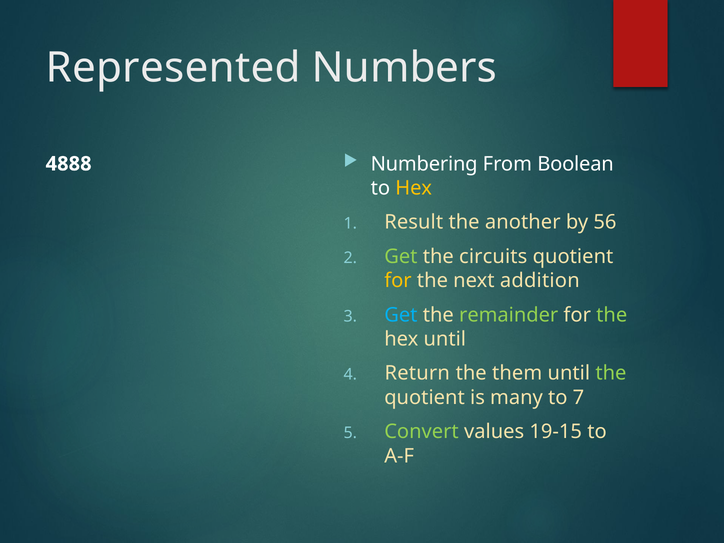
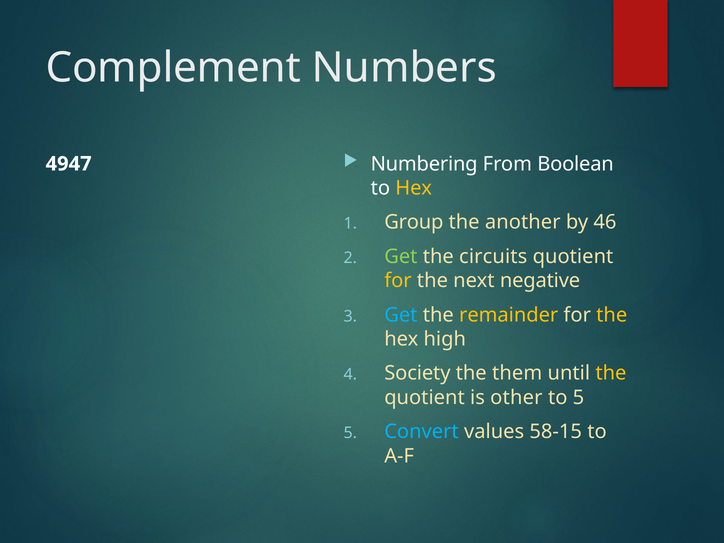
Represented: Represented -> Complement
4888: 4888 -> 4947
Result: Result -> Group
56: 56 -> 46
addition: addition -> negative
remainder colour: light green -> yellow
the at (612, 315) colour: light green -> yellow
hex until: until -> high
Return: Return -> Society
the at (611, 373) colour: light green -> yellow
many: many -> other
to 7: 7 -> 5
Convert colour: light green -> light blue
19-15: 19-15 -> 58-15
